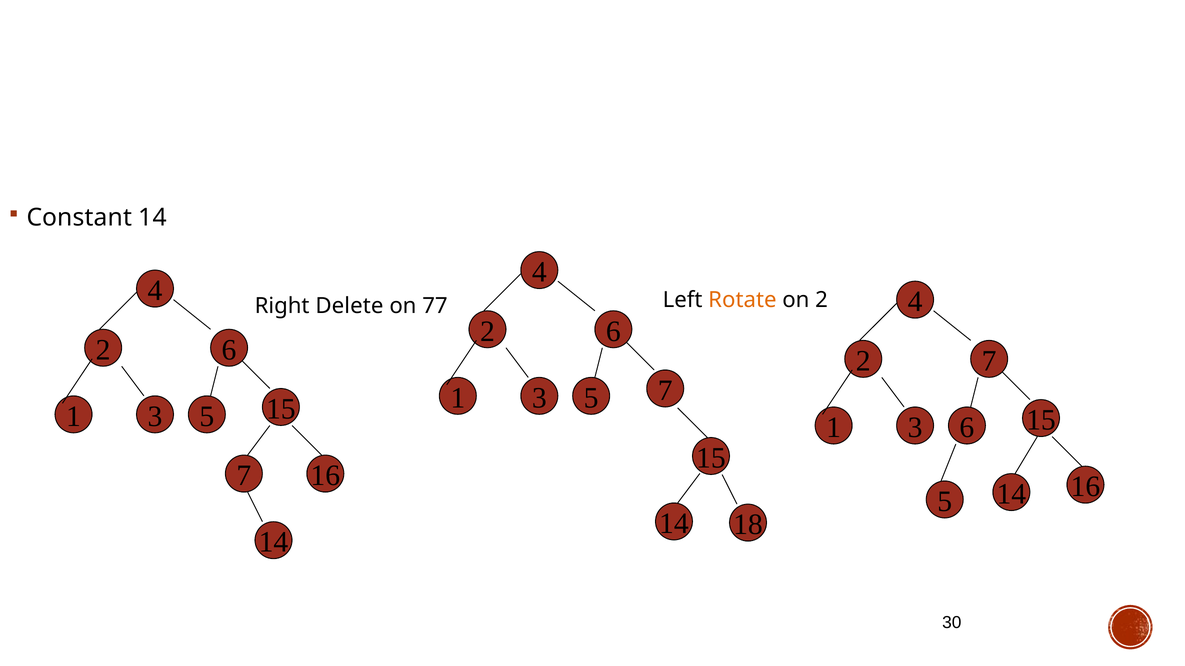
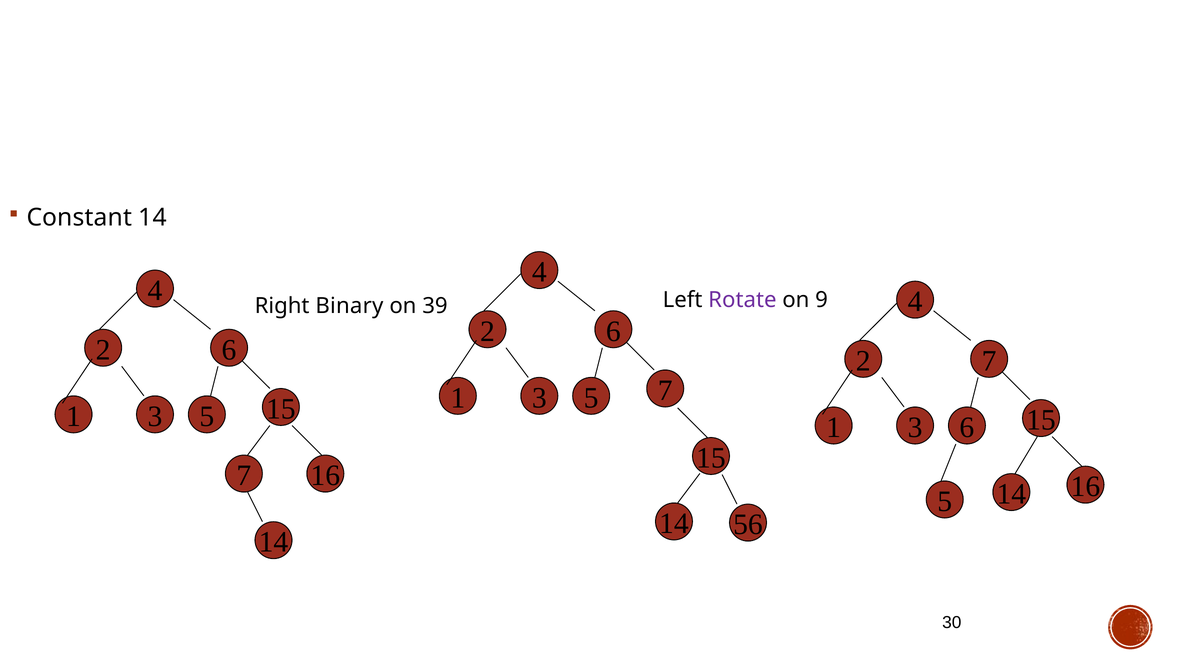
Delete: Delete -> Binary
77: 77 -> 39
Rotate colour: orange -> purple
on 2: 2 -> 9
18: 18 -> 56
